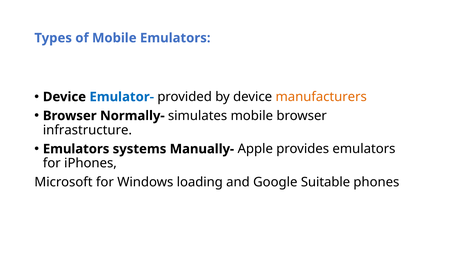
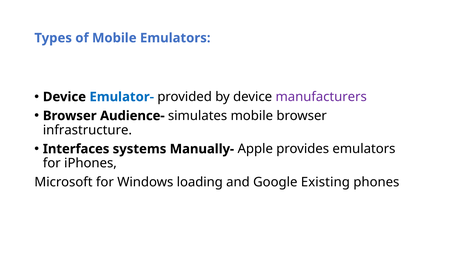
manufacturers colour: orange -> purple
Normally-: Normally- -> Audience-
Emulators at (76, 149): Emulators -> Interfaces
Suitable: Suitable -> Existing
